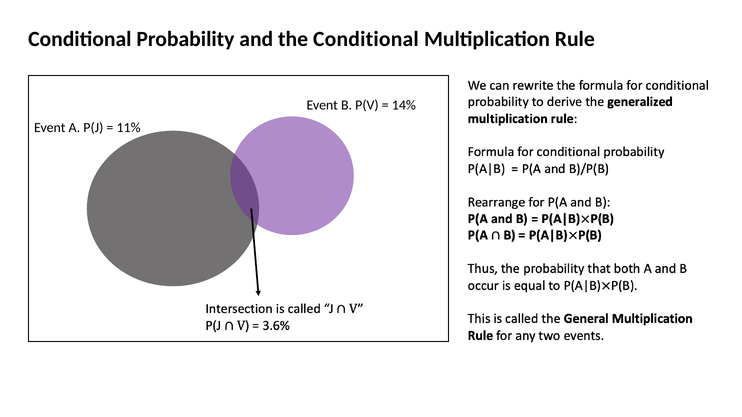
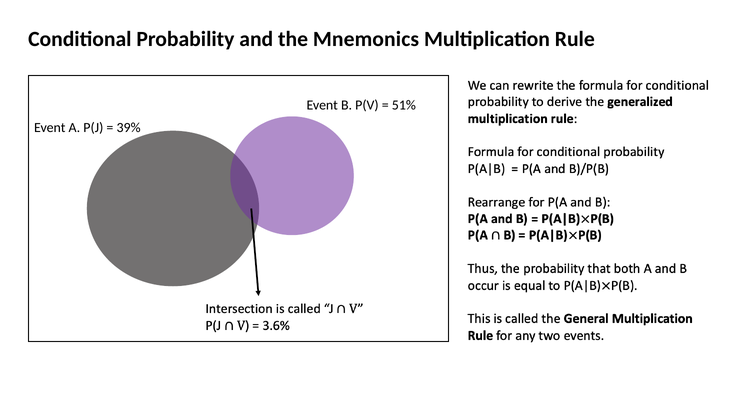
the Conditional: Conditional -> Mnemonics
14%: 14% -> 51%
11%: 11% -> 39%
